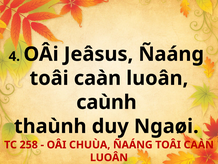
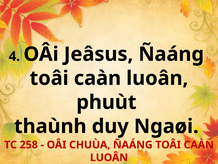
caùnh: caùnh -> phuùt
